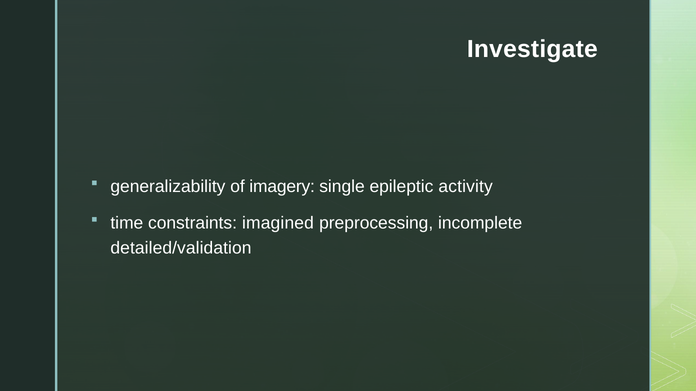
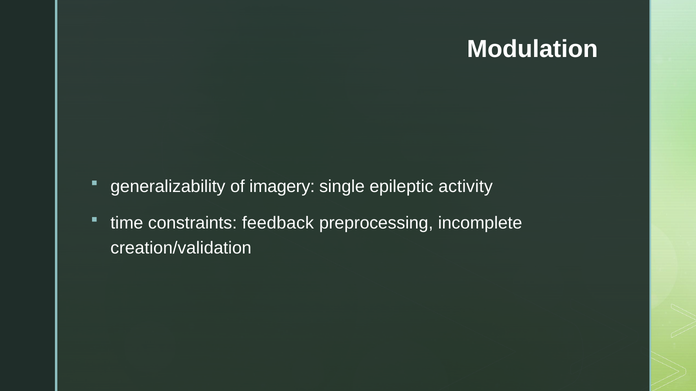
Investigate: Investigate -> Modulation
imagined: imagined -> feedback
detailed/validation: detailed/validation -> creation/validation
